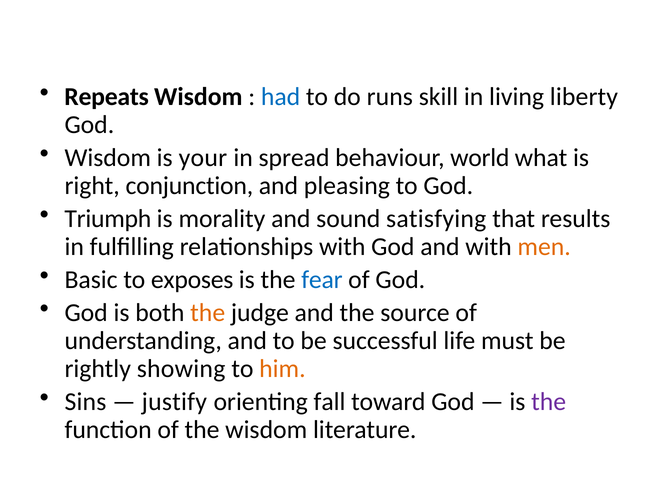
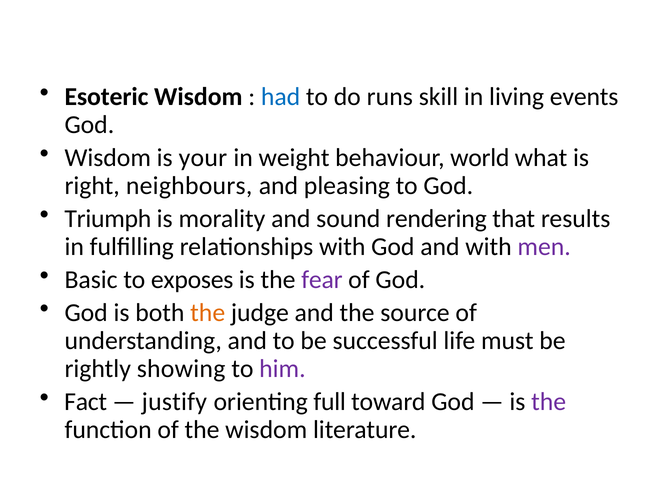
Repeats: Repeats -> Esoteric
liberty: liberty -> events
spread: spread -> weight
conjunction: conjunction -> neighbours
satisfying: satisfying -> rendering
men colour: orange -> purple
fear colour: blue -> purple
him colour: orange -> purple
Sins: Sins -> Fact
fall: fall -> full
